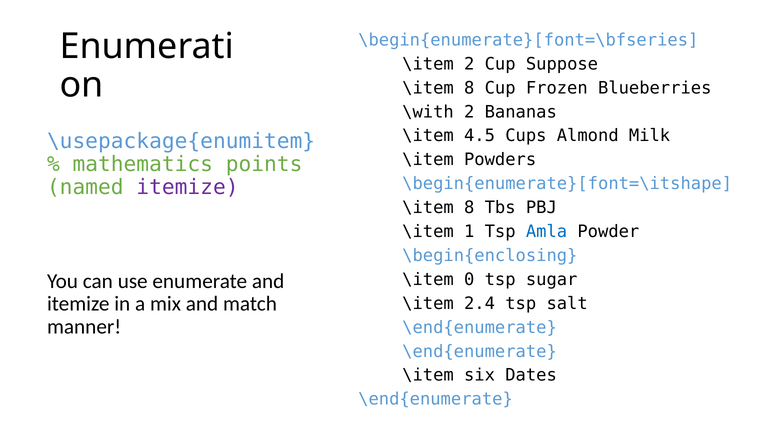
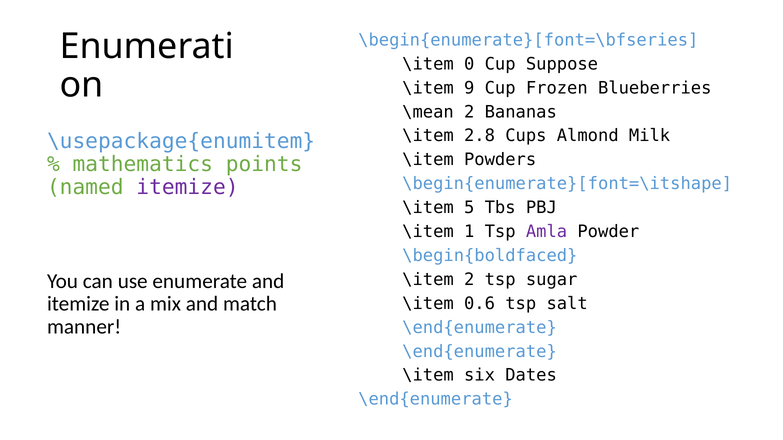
\item 2: 2 -> 0
8 at (469, 88): 8 -> 9
\with: \with -> \mean
4.5: 4.5 -> 2.8
8 at (469, 208): 8 -> 5
Amla colour: blue -> purple
\begin{enclosing: \begin{enclosing -> \begin{boldfaced
\item 0: 0 -> 2
2.4: 2.4 -> 0.6
